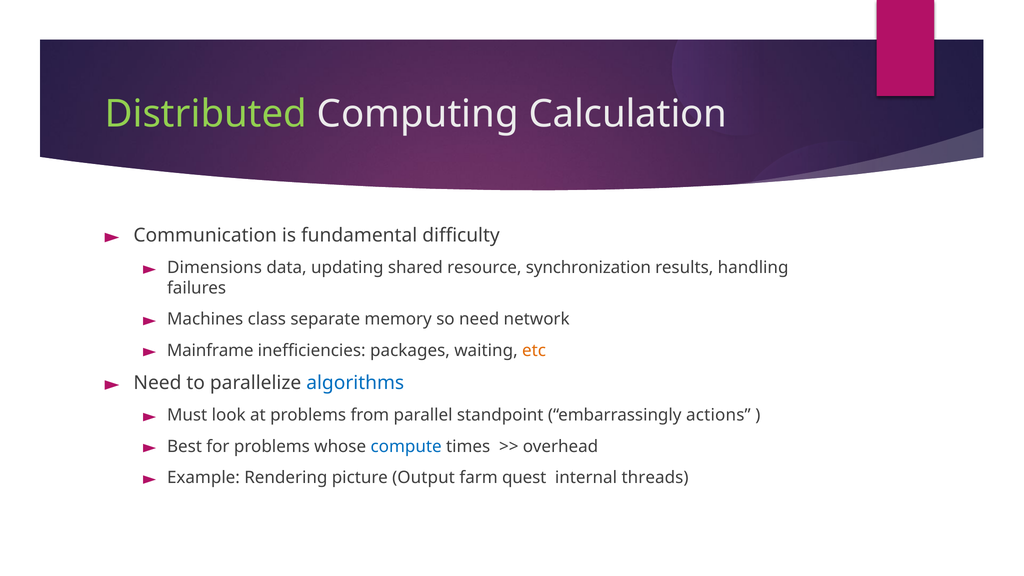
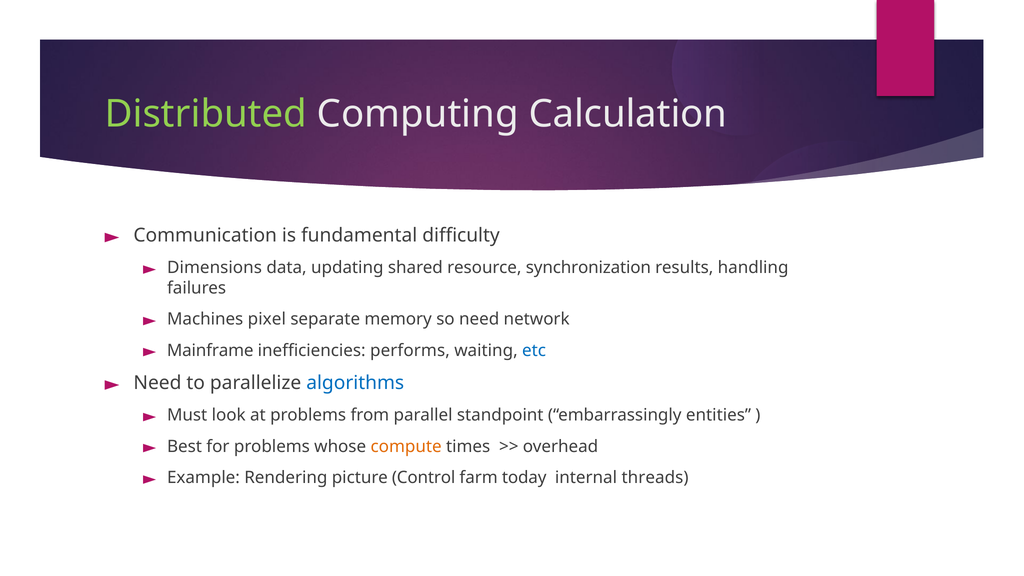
class: class -> pixel
packages: packages -> performs
etc colour: orange -> blue
actions: actions -> entities
compute colour: blue -> orange
Output: Output -> Control
quest: quest -> today
